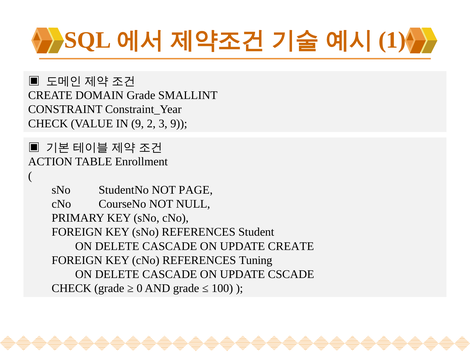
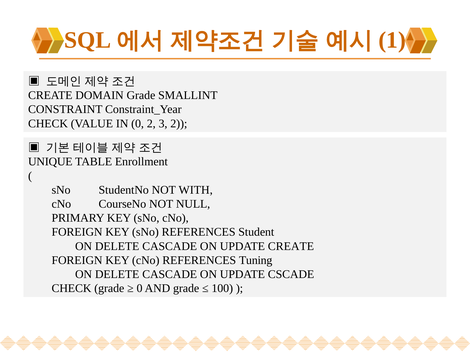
IN 9: 9 -> 0
3 9: 9 -> 2
ACTION: ACTION -> UNIQUE
PAGE: PAGE -> WITH
